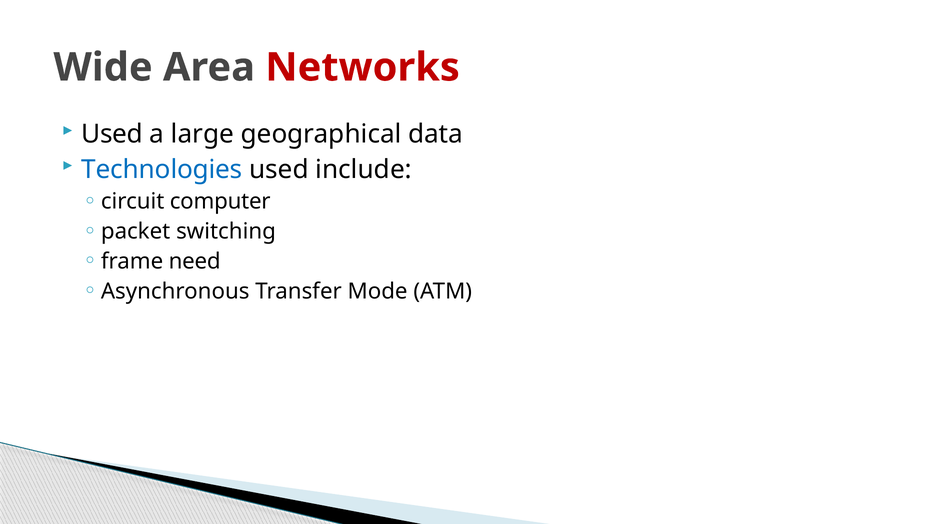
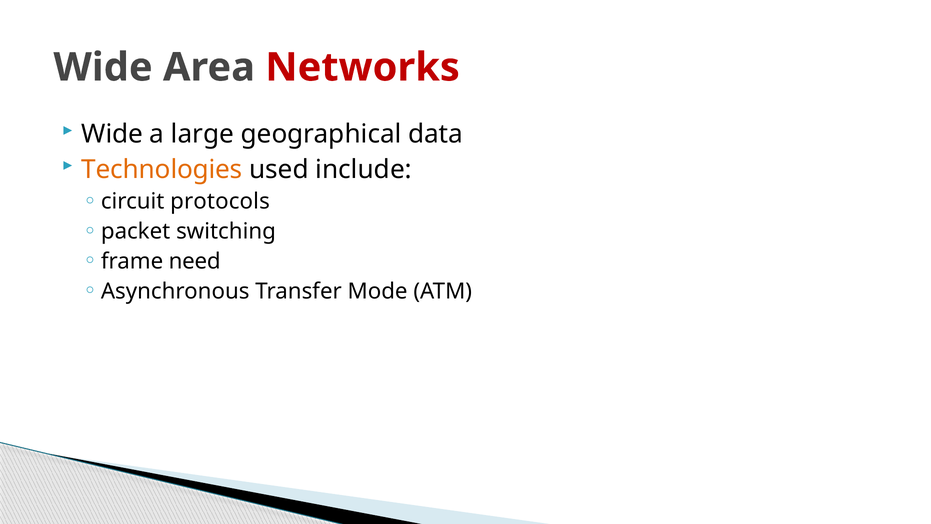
Used at (112, 134): Used -> Wide
Technologies colour: blue -> orange
computer: computer -> protocols
